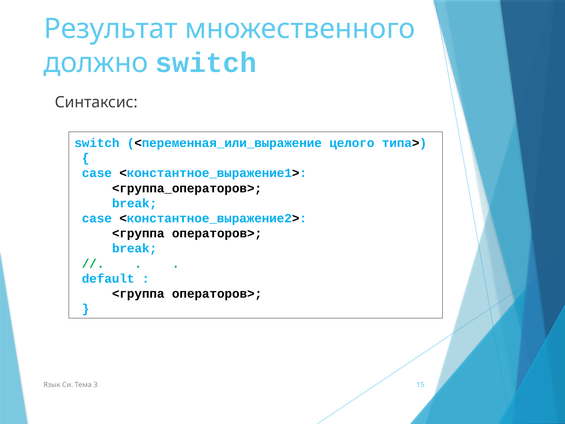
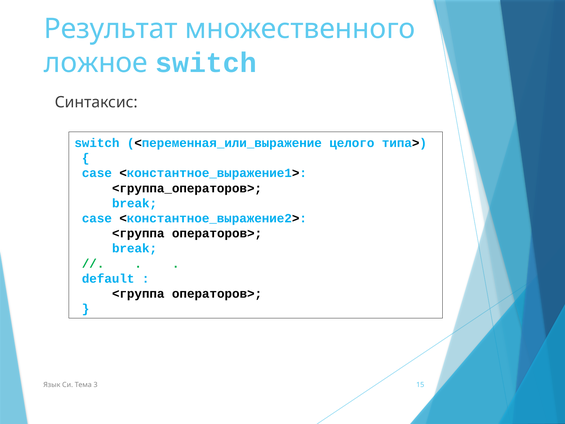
должно: должно -> ложное
